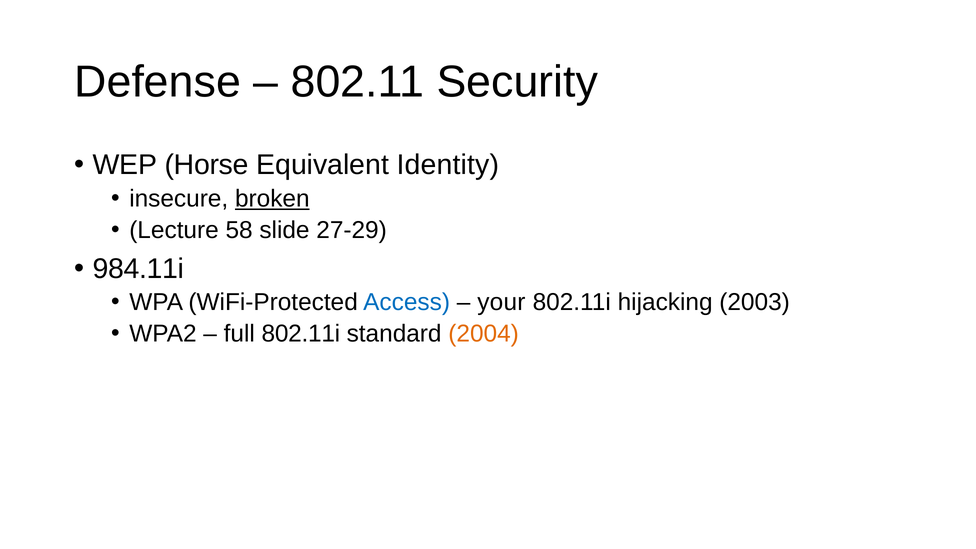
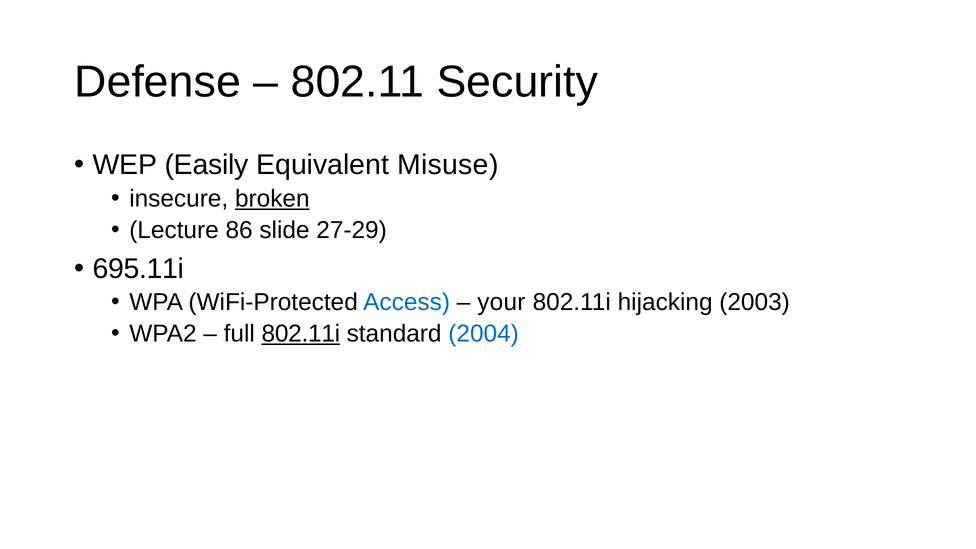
Horse: Horse -> Easily
Identity: Identity -> Misuse
58: 58 -> 86
984.11i: 984.11i -> 695.11i
802.11i at (301, 334) underline: none -> present
2004 colour: orange -> blue
